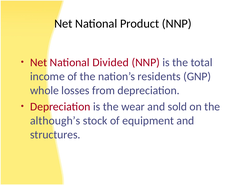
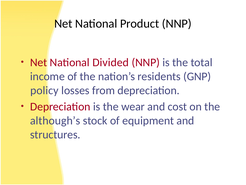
whole: whole -> policy
sold: sold -> cost
